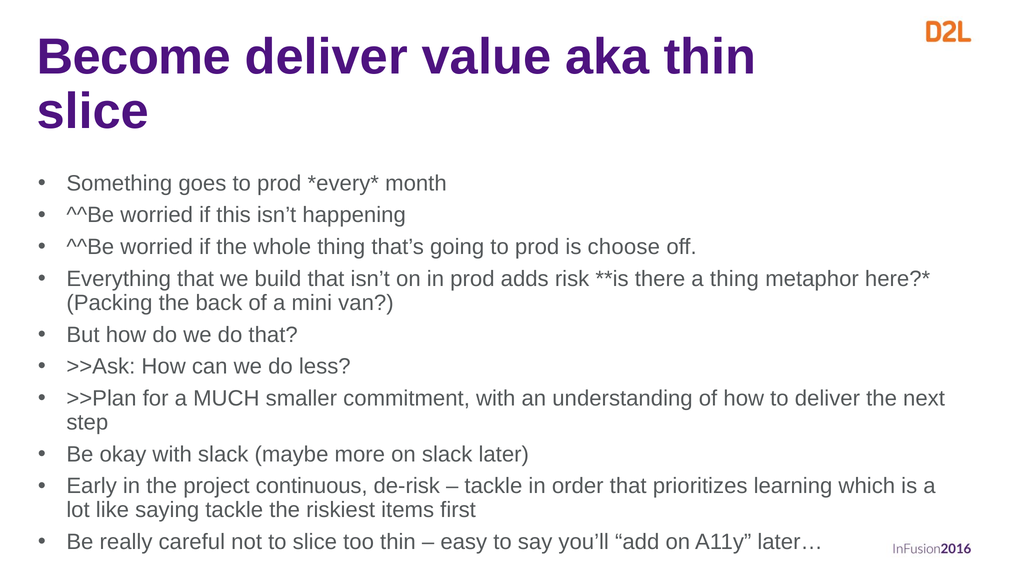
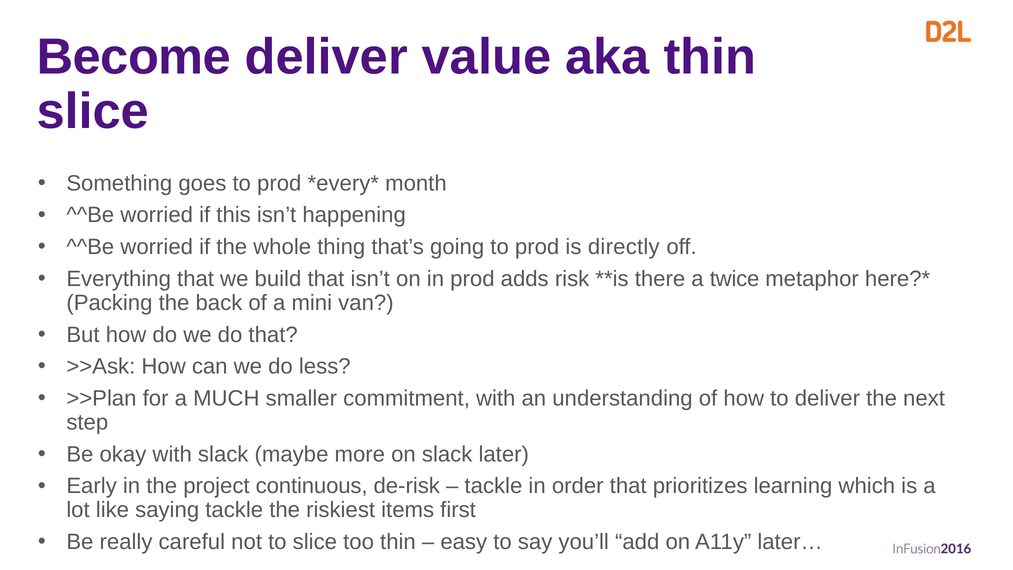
choose: choose -> directly
a thing: thing -> twice
